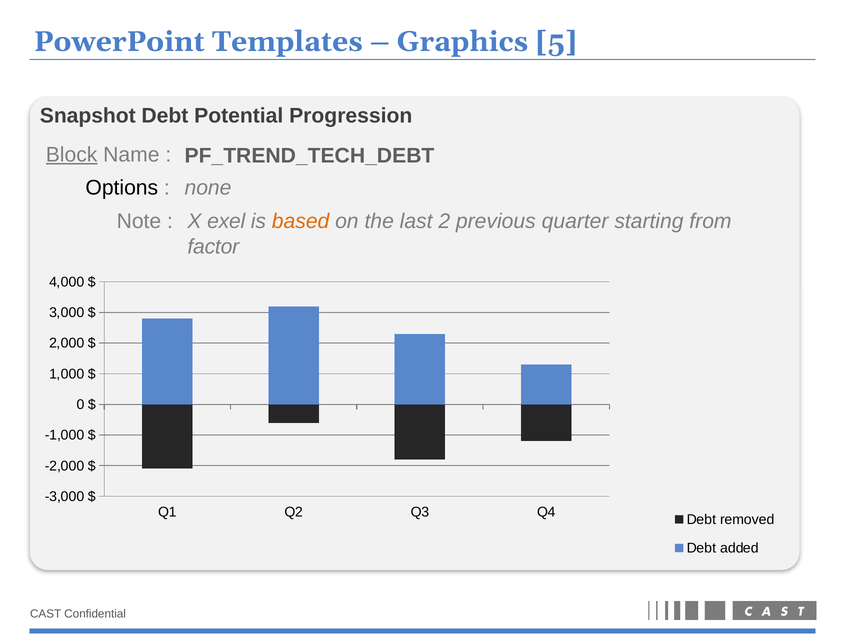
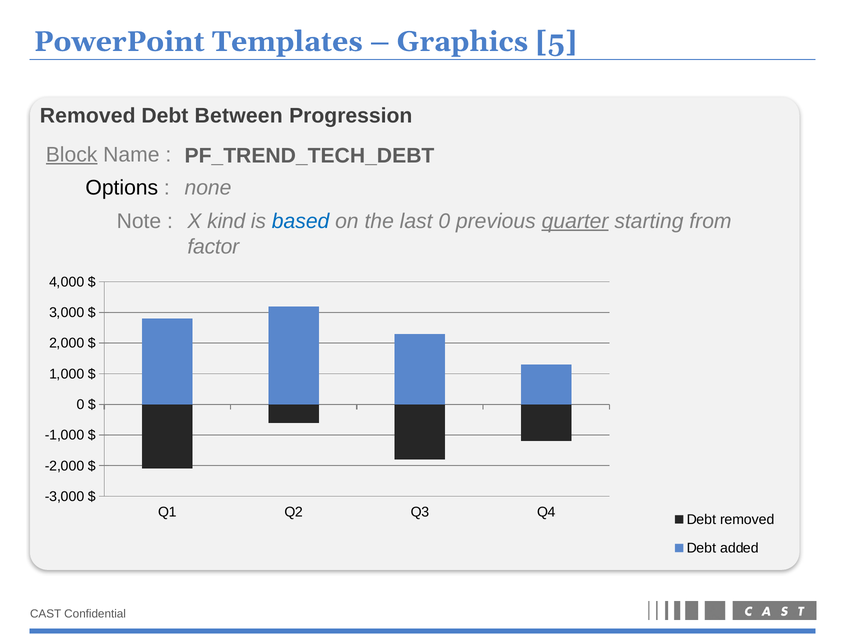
Snapshot at (88, 116): Snapshot -> Removed
Potential: Potential -> Between
exel: exel -> kind
based colour: orange -> blue
last 2: 2 -> 0
quarter underline: none -> present
